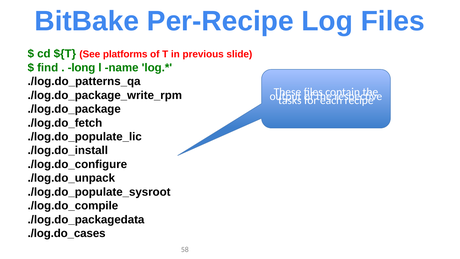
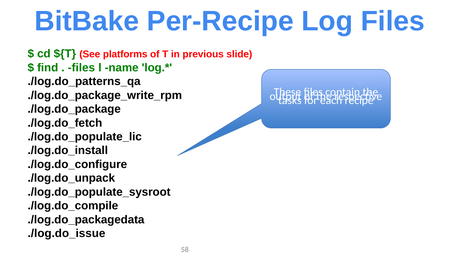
long at (82, 68): long -> files
./log.do_cases: ./log.do_cases -> ./log.do_issue
